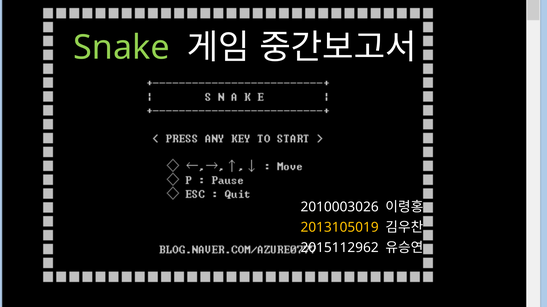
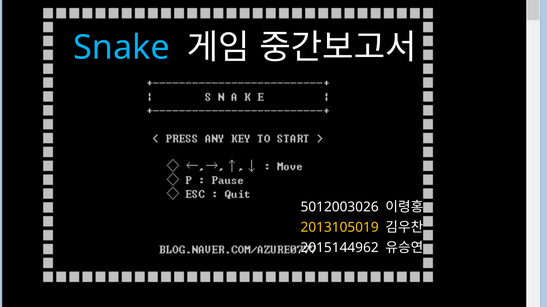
Snake colour: light green -> light blue
2010003026: 2010003026 -> 5012003026
2015112962: 2015112962 -> 2015144962
